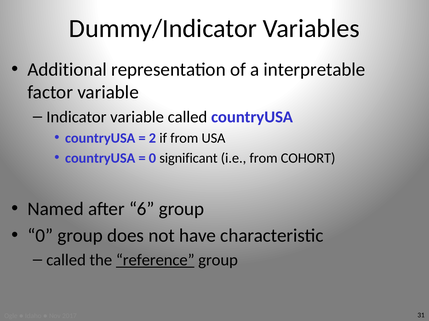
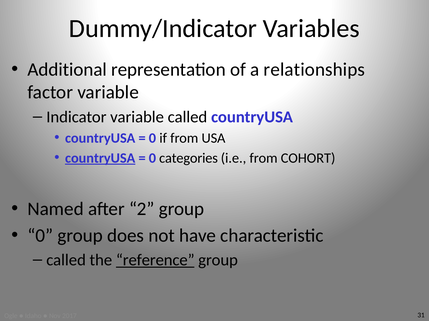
interpretable: interpretable -> relationships
2 at (152, 138): 2 -> 0
countryUSA at (100, 158) underline: none -> present
significant: significant -> categories
6: 6 -> 2
